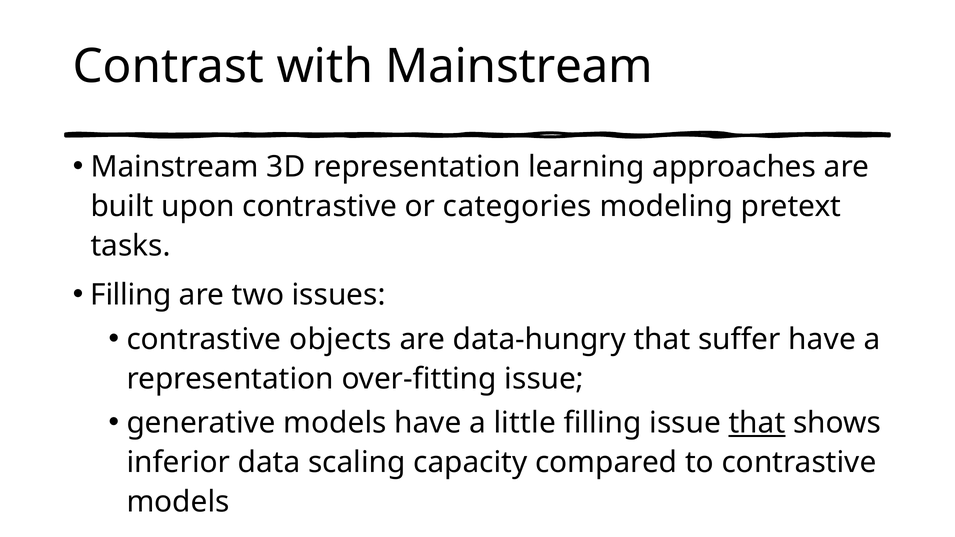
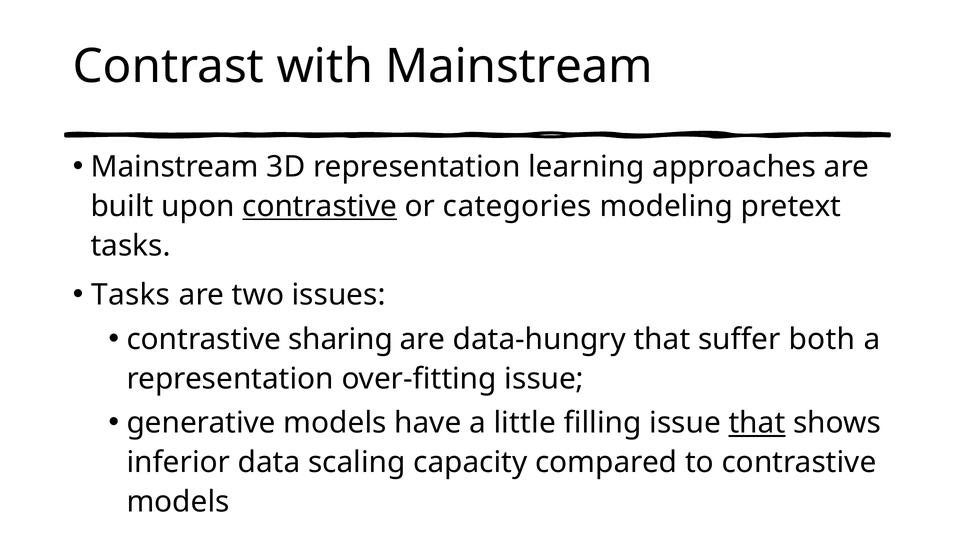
contrastive at (320, 206) underline: none -> present
Filling at (131, 295): Filling -> Tasks
contrastive objects: objects -> sharing
suffer have: have -> both
